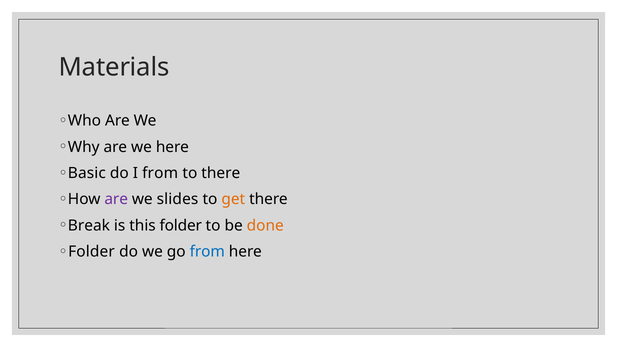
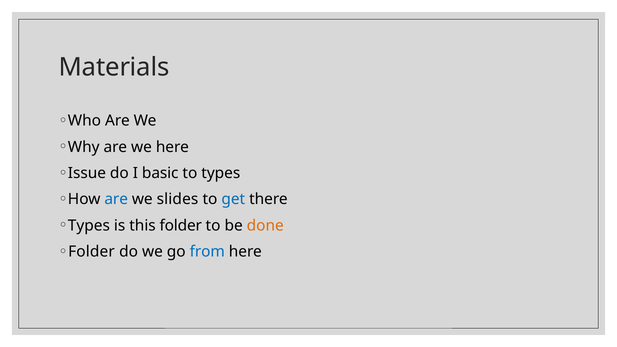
Basic: Basic -> Issue
I from: from -> basic
to there: there -> types
are at (116, 199) colour: purple -> blue
get colour: orange -> blue
Break at (89, 225): Break -> Types
